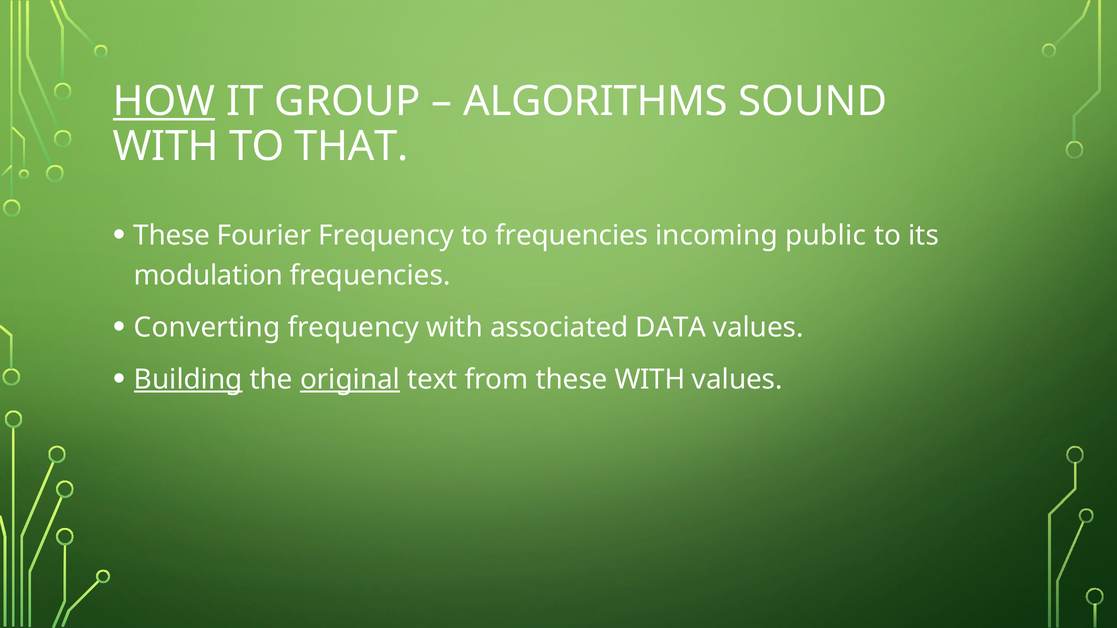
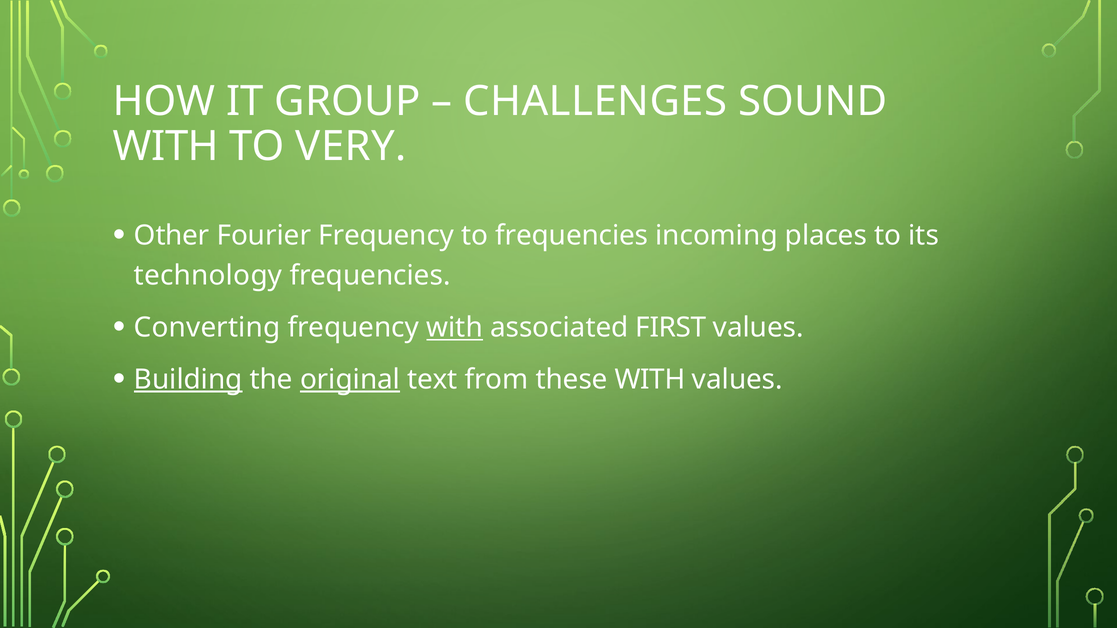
HOW underline: present -> none
ALGORITHMS: ALGORITHMS -> CHALLENGES
THAT: THAT -> VERY
These at (172, 236): These -> Other
public: public -> places
modulation: modulation -> technology
with at (455, 328) underline: none -> present
DATA: DATA -> FIRST
